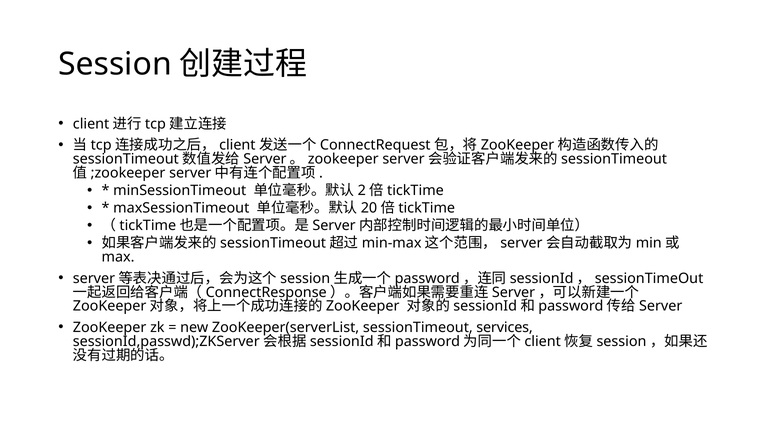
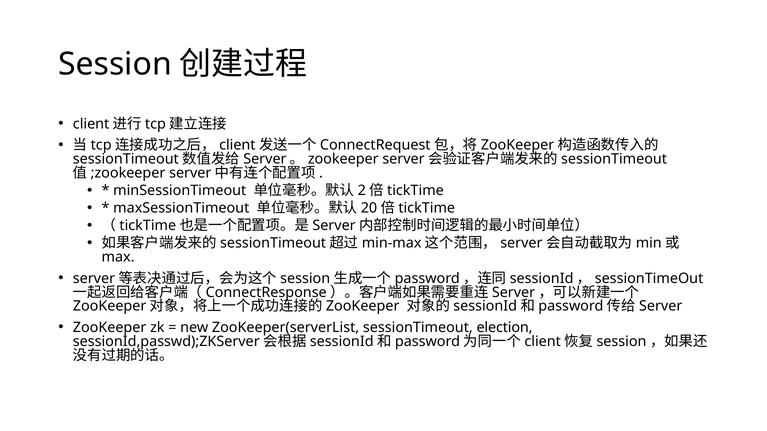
services: services -> election
